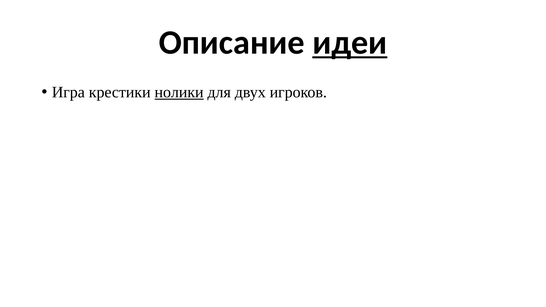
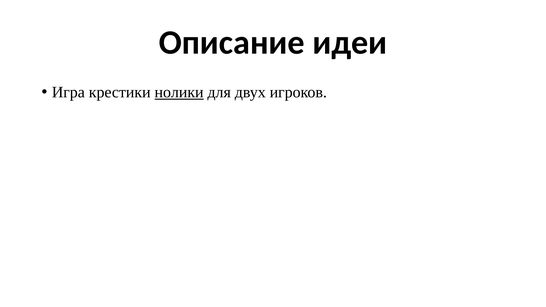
идеи underline: present -> none
